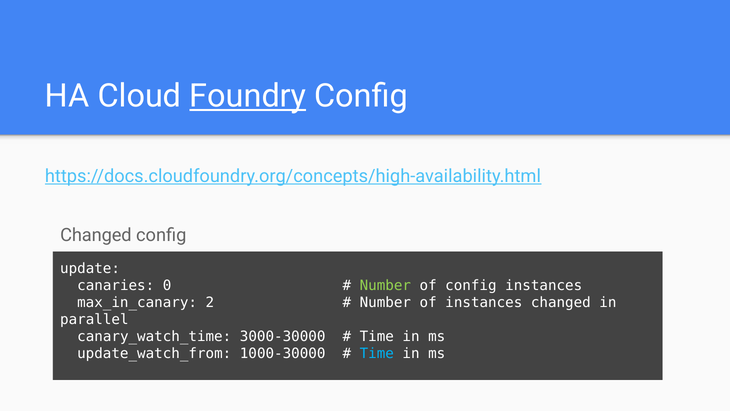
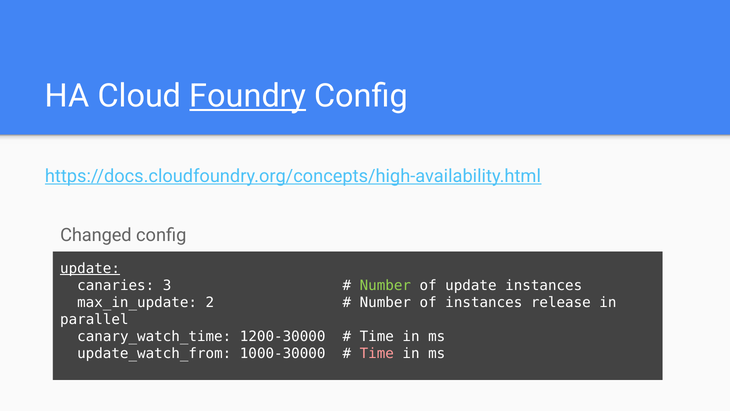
update at (90, 268) underline: none -> present
0: 0 -> 3
of config: config -> update
max_in_canary: max_in_canary -> max_in_update
instances changed: changed -> release
3000-30000: 3000-30000 -> 1200-30000
Time at (377, 353) colour: light blue -> pink
